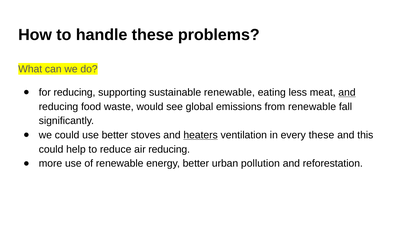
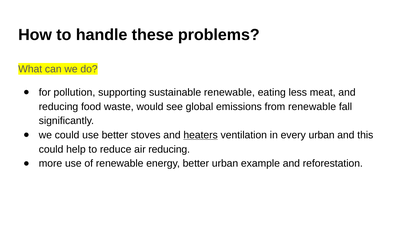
for reducing: reducing -> pollution
and at (347, 92) underline: present -> none
every these: these -> urban
pollution: pollution -> example
